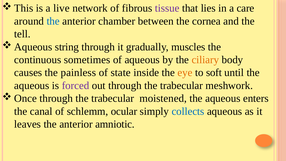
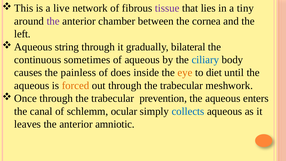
care: care -> tiny
the at (53, 21) colour: blue -> purple
tell: tell -> left
muscles: muscles -> bilateral
ciliary colour: orange -> blue
state: state -> does
soft: soft -> diet
forced colour: purple -> orange
moistened: moistened -> prevention
